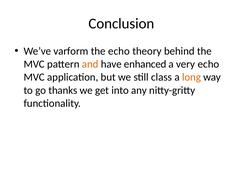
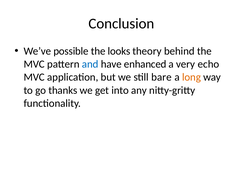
varform: varform -> possible
the echo: echo -> looks
and colour: orange -> blue
class: class -> bare
